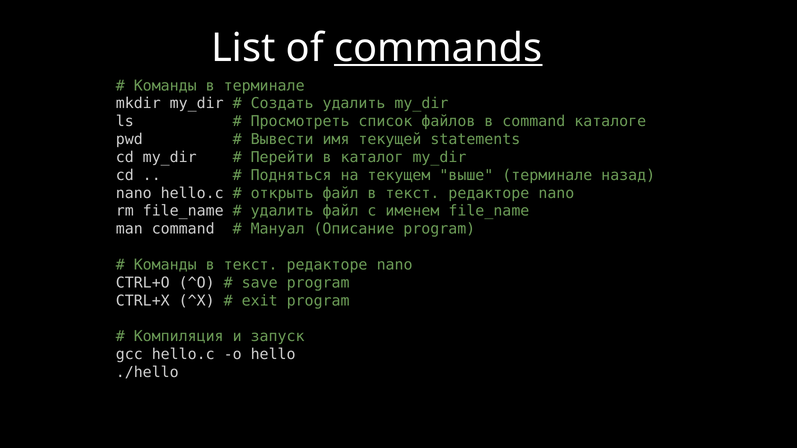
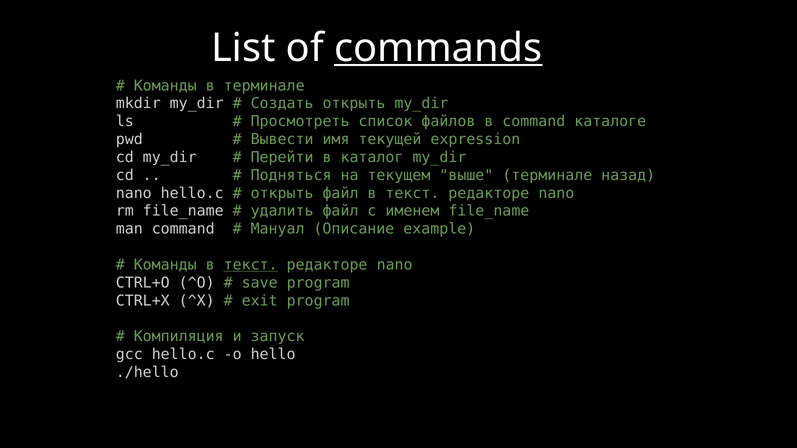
Создать удалить: удалить -> открыть
statements: statements -> expression
Описание program: program -> example
текст at (251, 265) underline: none -> present
